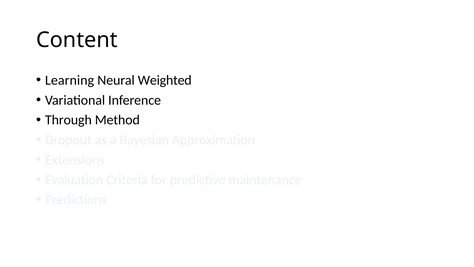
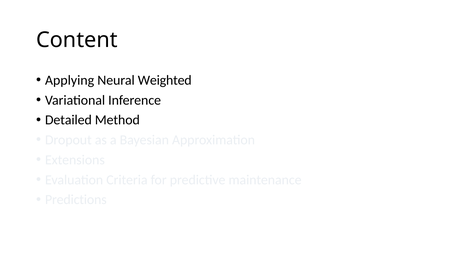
Learning: Learning -> Applying
Through: Through -> Detailed
